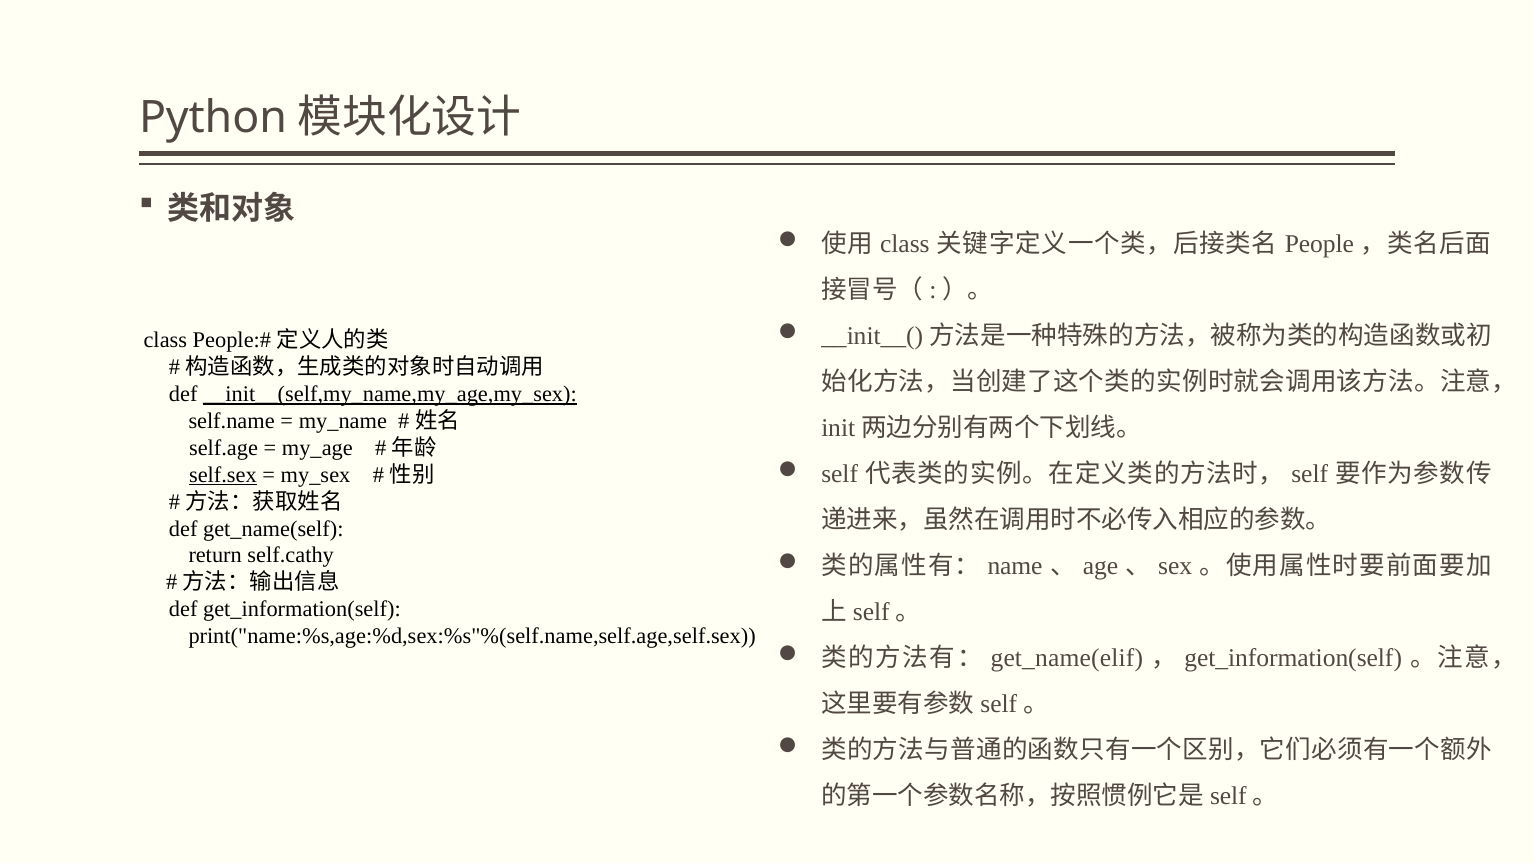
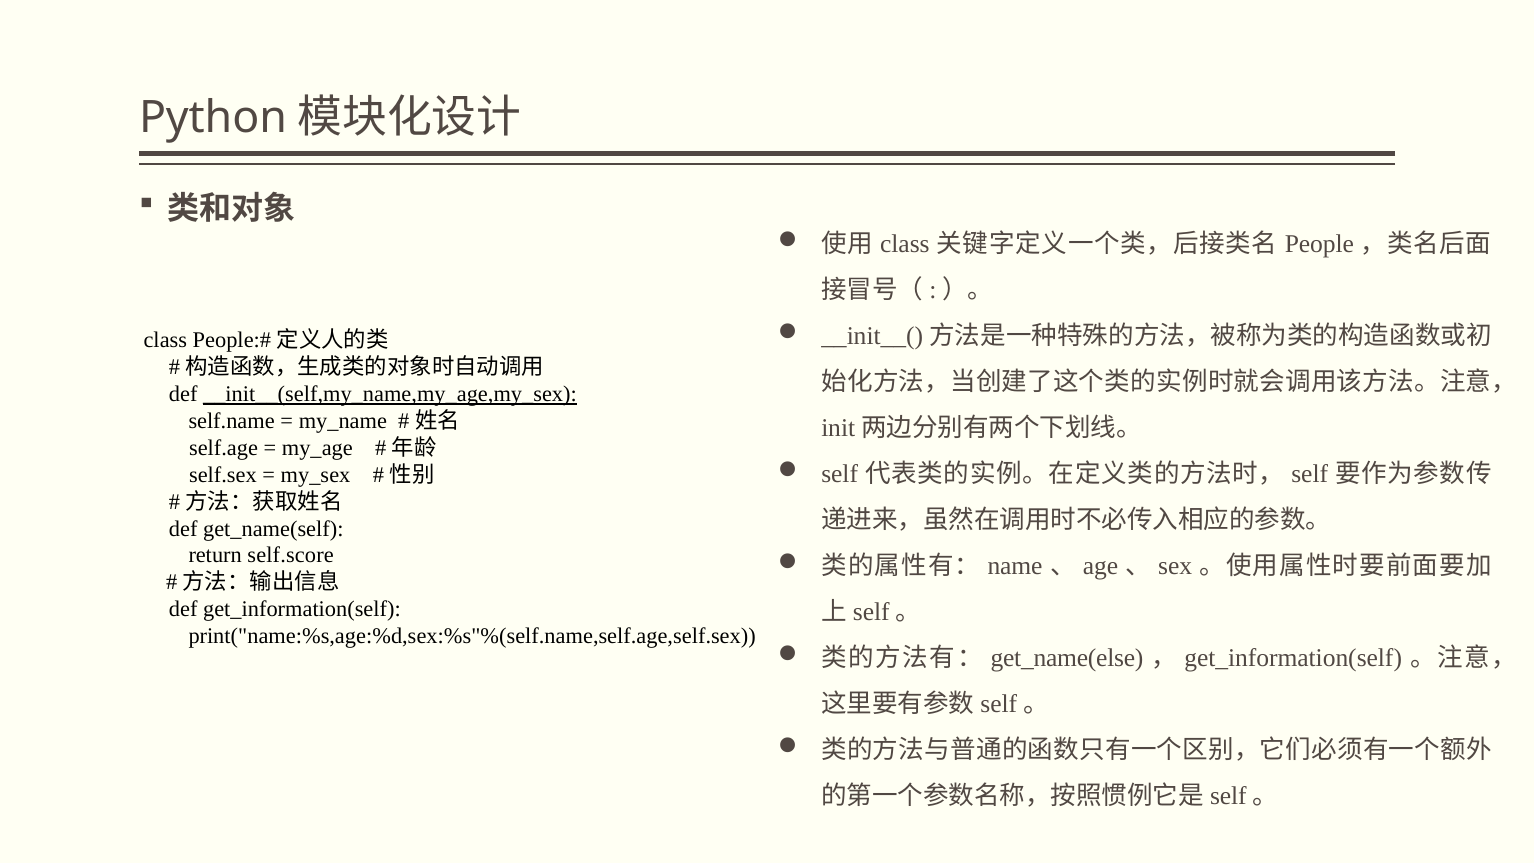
self.sex underline: present -> none
self.cathy: self.cathy -> self.score
get_name(elif: get_name(elif -> get_name(else
